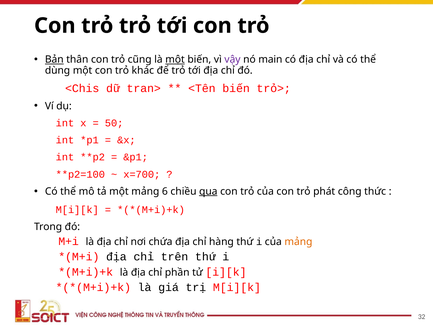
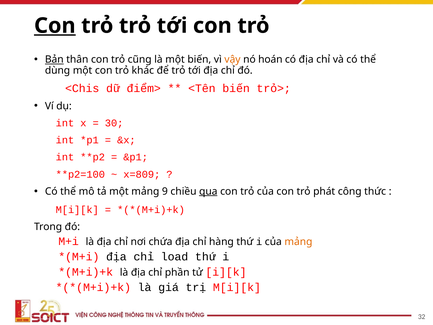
Con at (55, 26) underline: none -> present
một at (175, 59) underline: present -> none
vậy colour: purple -> orange
main: main -> hoán
tran>: tran> -> điểm>
50: 50 -> 30
x=700: x=700 -> x=809
6: 6 -> 9
trên: trên -> load
